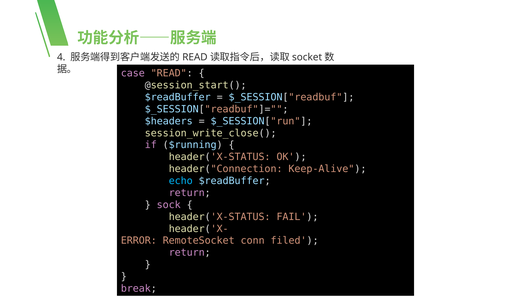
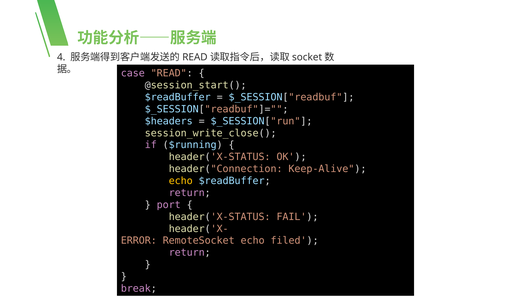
echo at (181, 181) colour: light blue -> yellow
sock: sock -> port
RemoteSocket conn: conn -> echo
